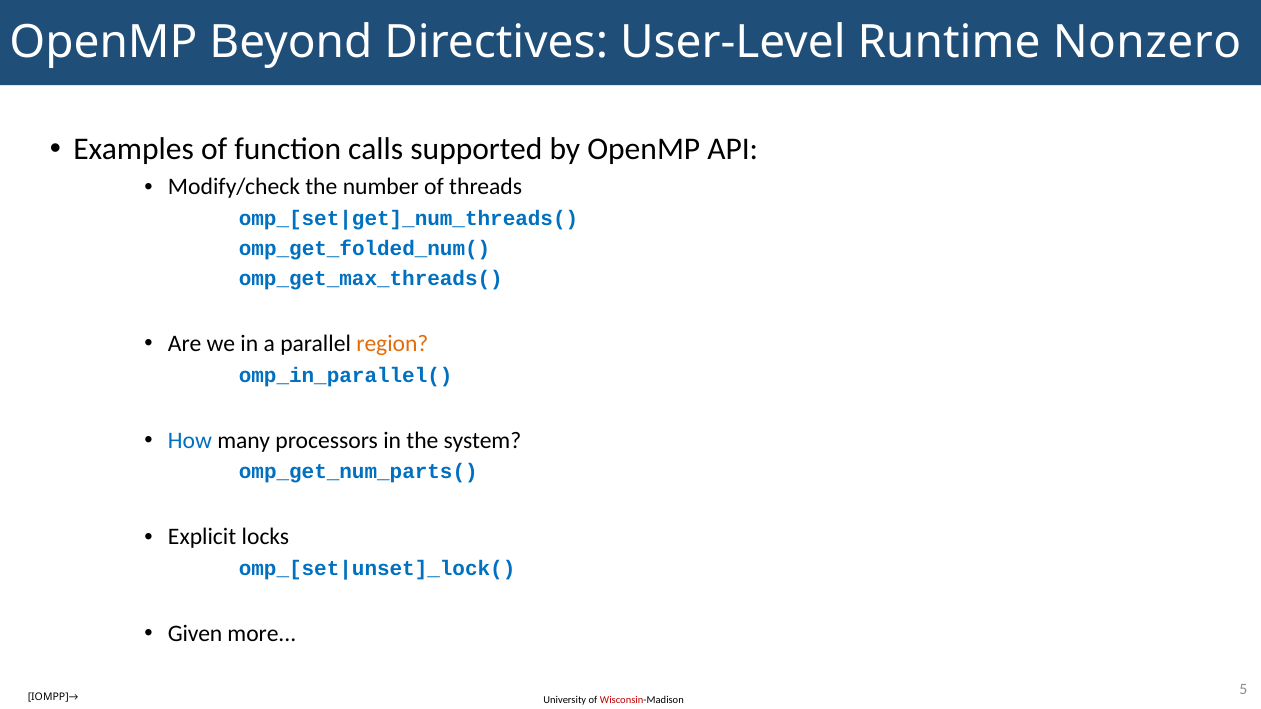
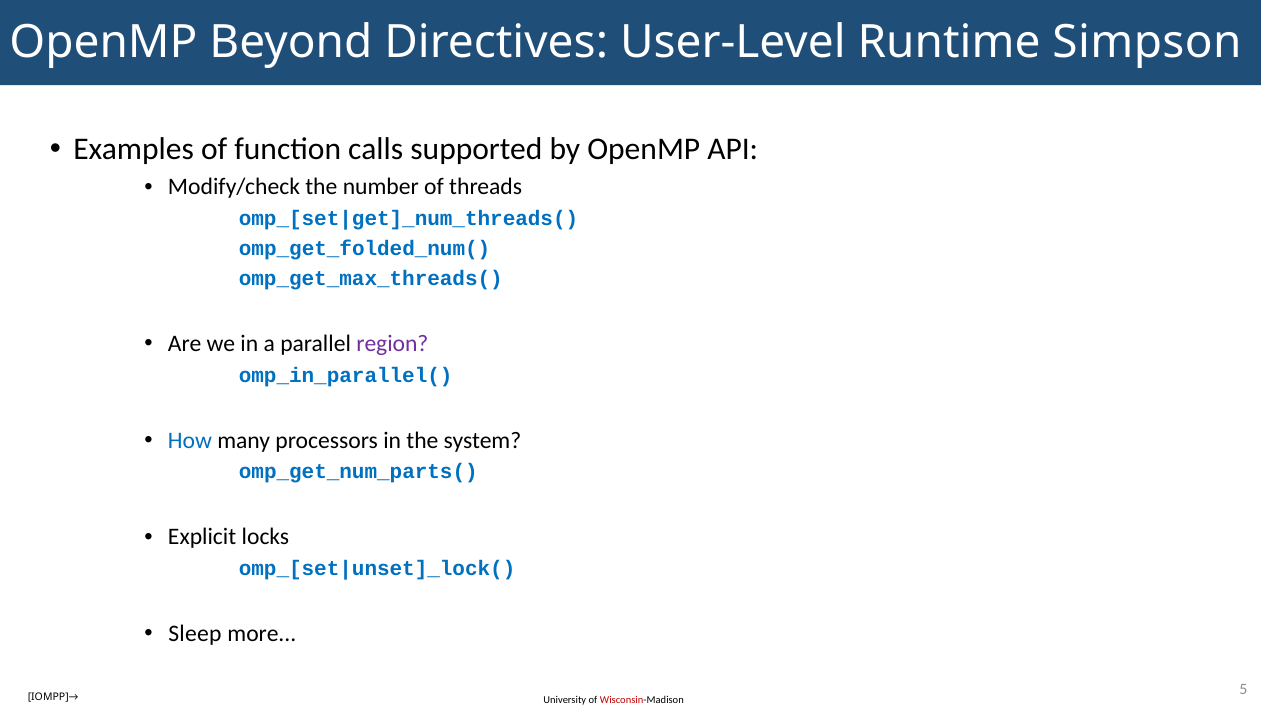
Nonzero: Nonzero -> Simpson
region colour: orange -> purple
Given: Given -> Sleep
